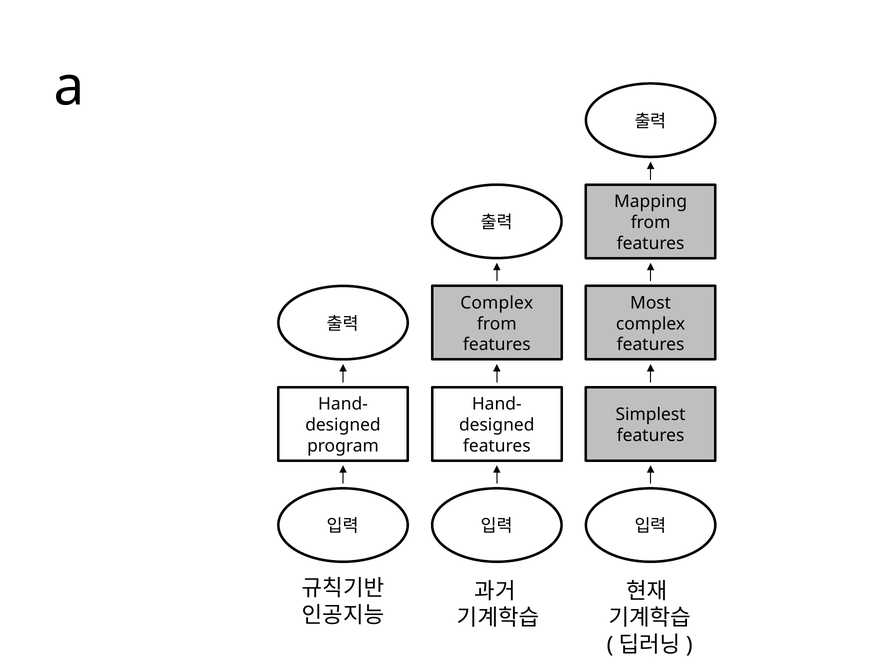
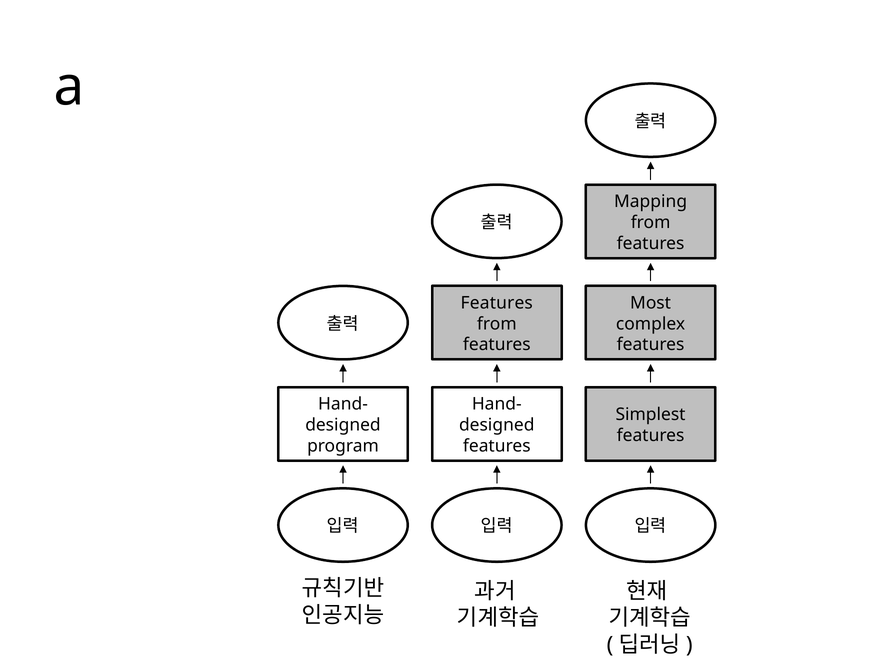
Complex at (497, 303): Complex -> Features
